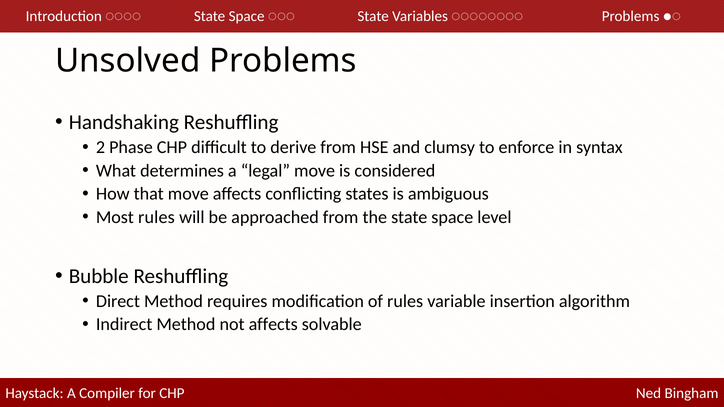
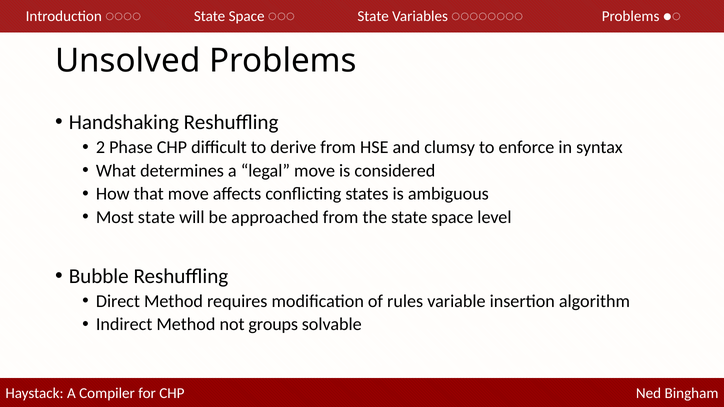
Most rules: rules -> state
not affects: affects -> groups
